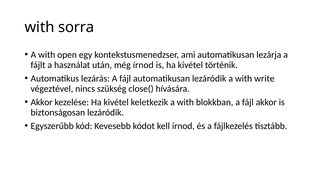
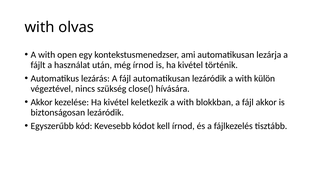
sorra: sorra -> olvas
write: write -> külön
